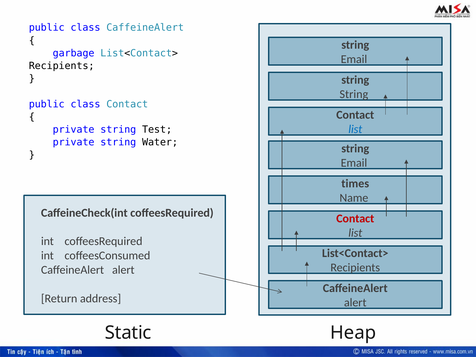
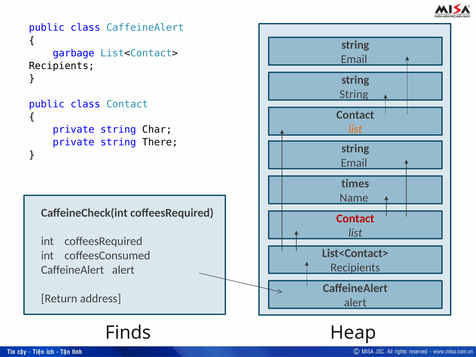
list at (355, 129) colour: blue -> orange
Test: Test -> Char
Water: Water -> There
Static: Static -> Finds
